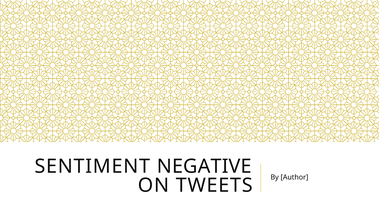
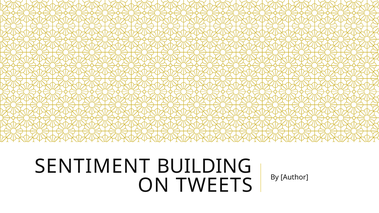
NEGATIVE: NEGATIVE -> BUILDING
